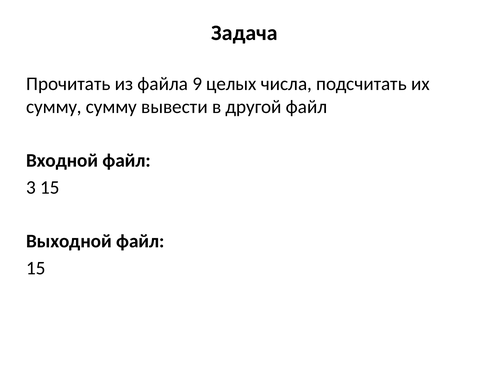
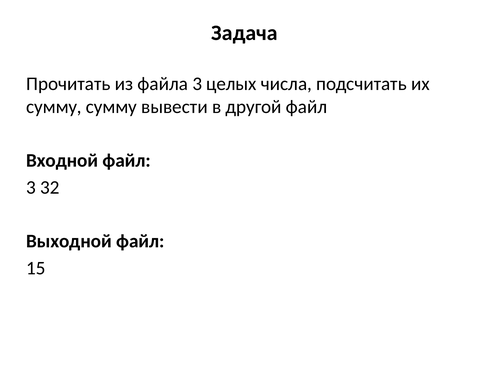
файла 9: 9 -> 3
3 15: 15 -> 32
